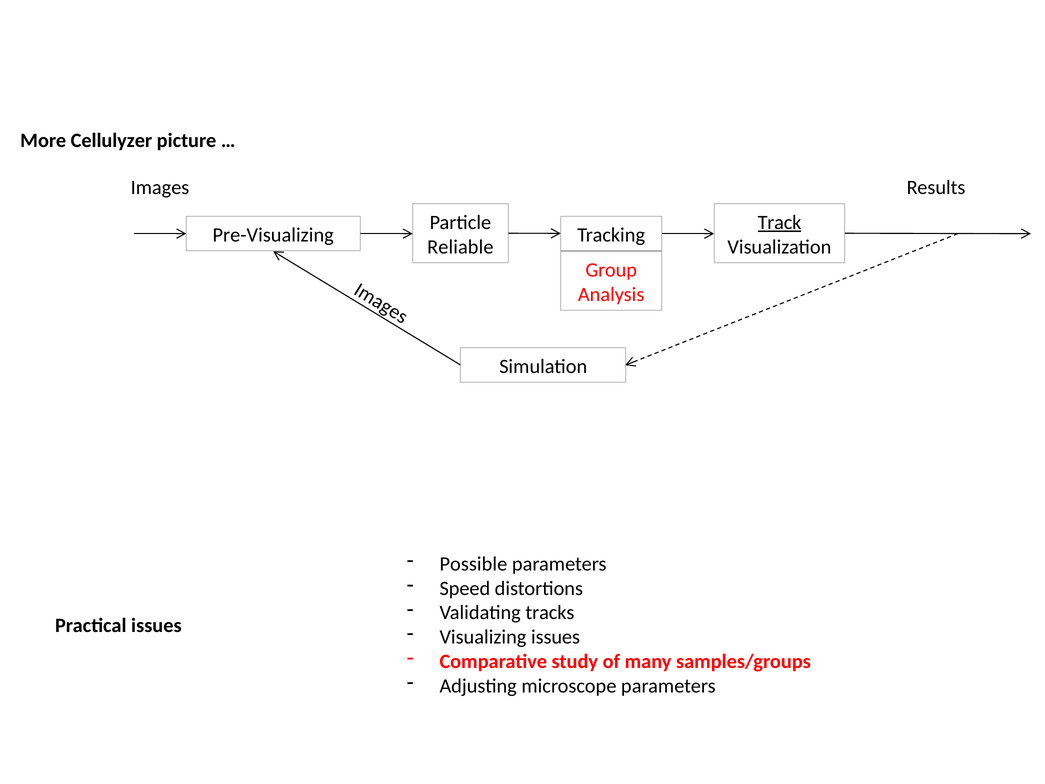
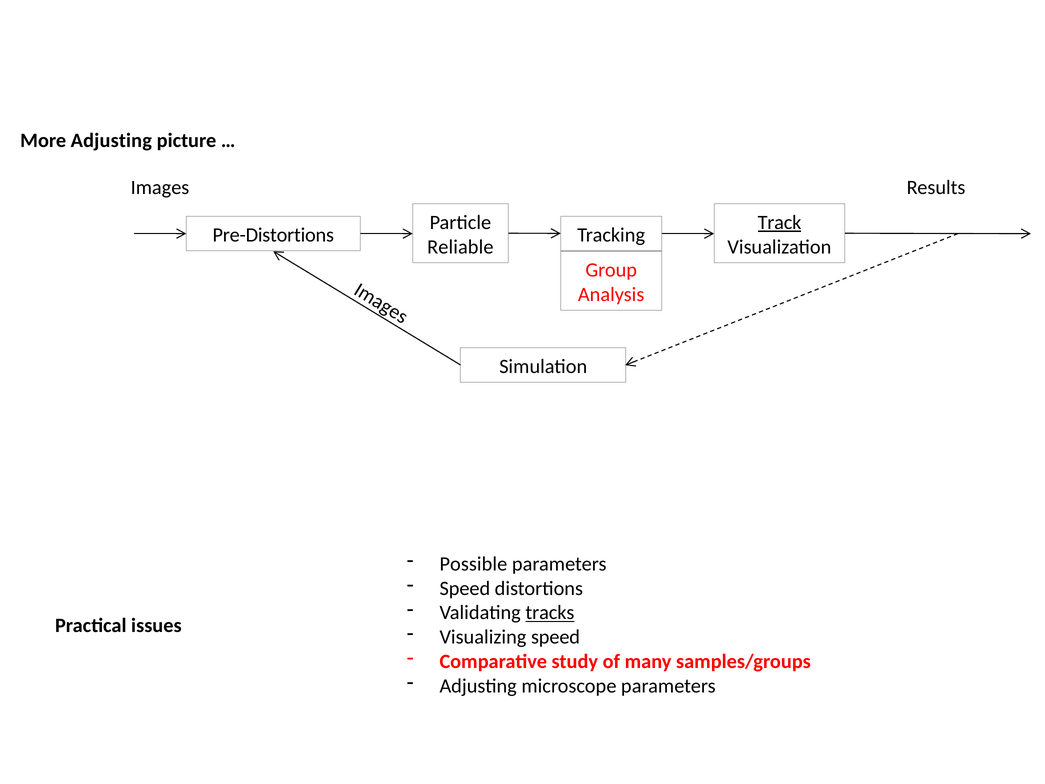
More Cellulyzer: Cellulyzer -> Adjusting
Pre-Visualizing: Pre-Visualizing -> Pre-Distortions
tracks underline: none -> present
Visualizing issues: issues -> speed
